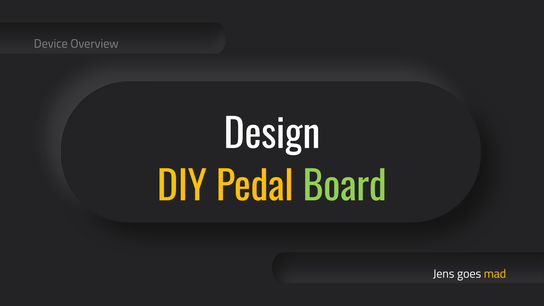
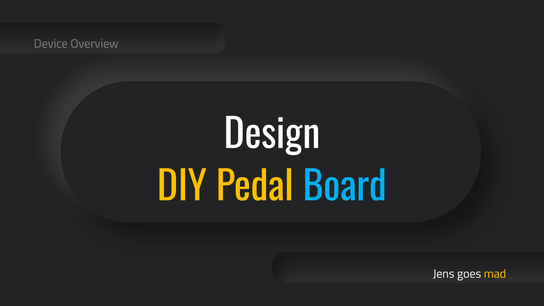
Board colour: light green -> light blue
